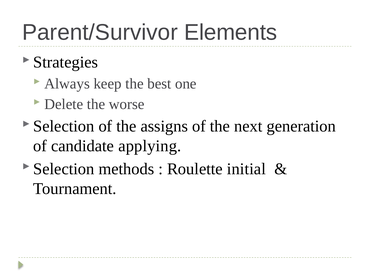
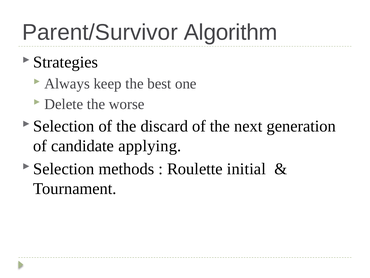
Elements: Elements -> Algorithm
assigns: assigns -> discard
